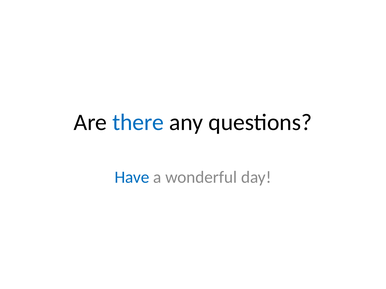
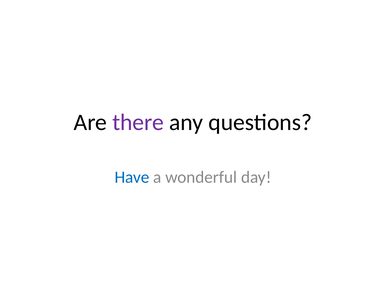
there colour: blue -> purple
